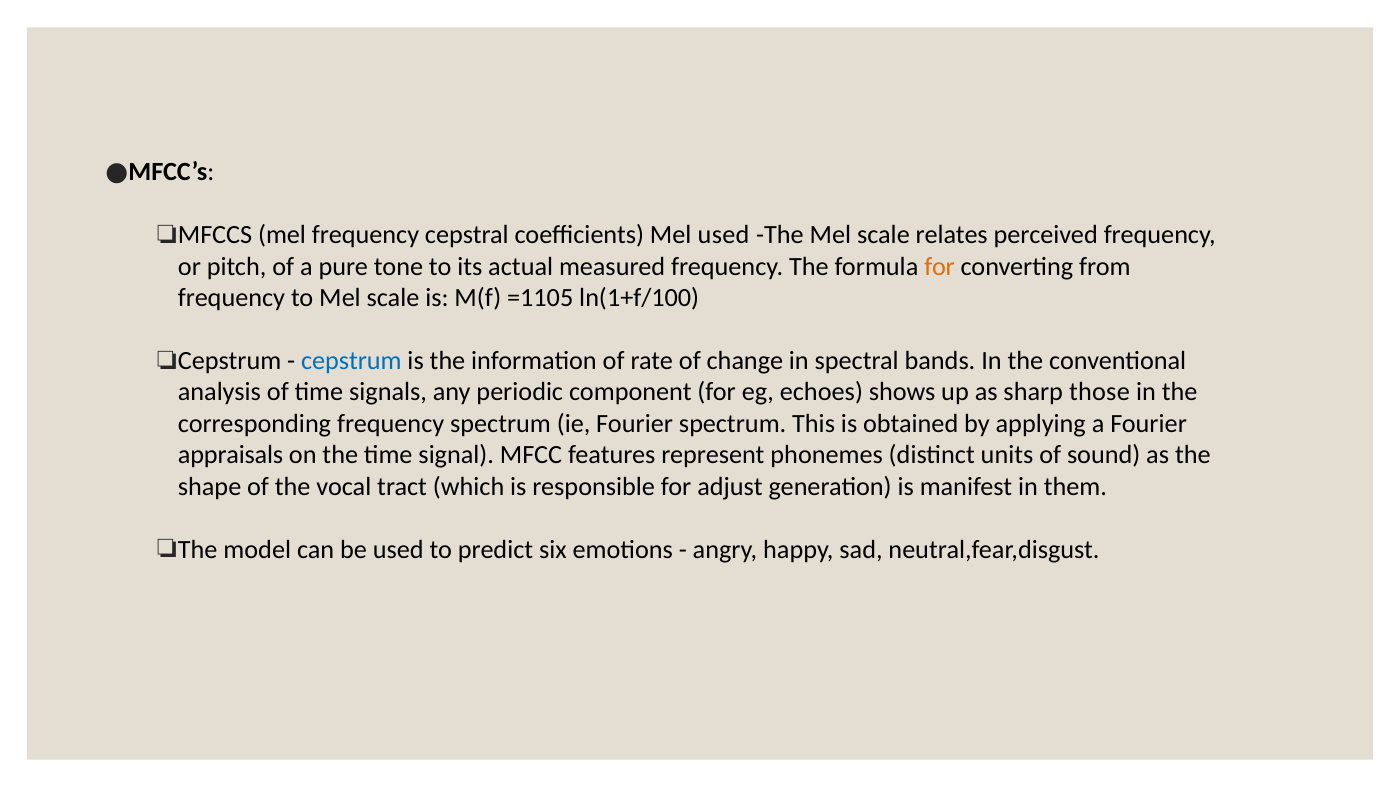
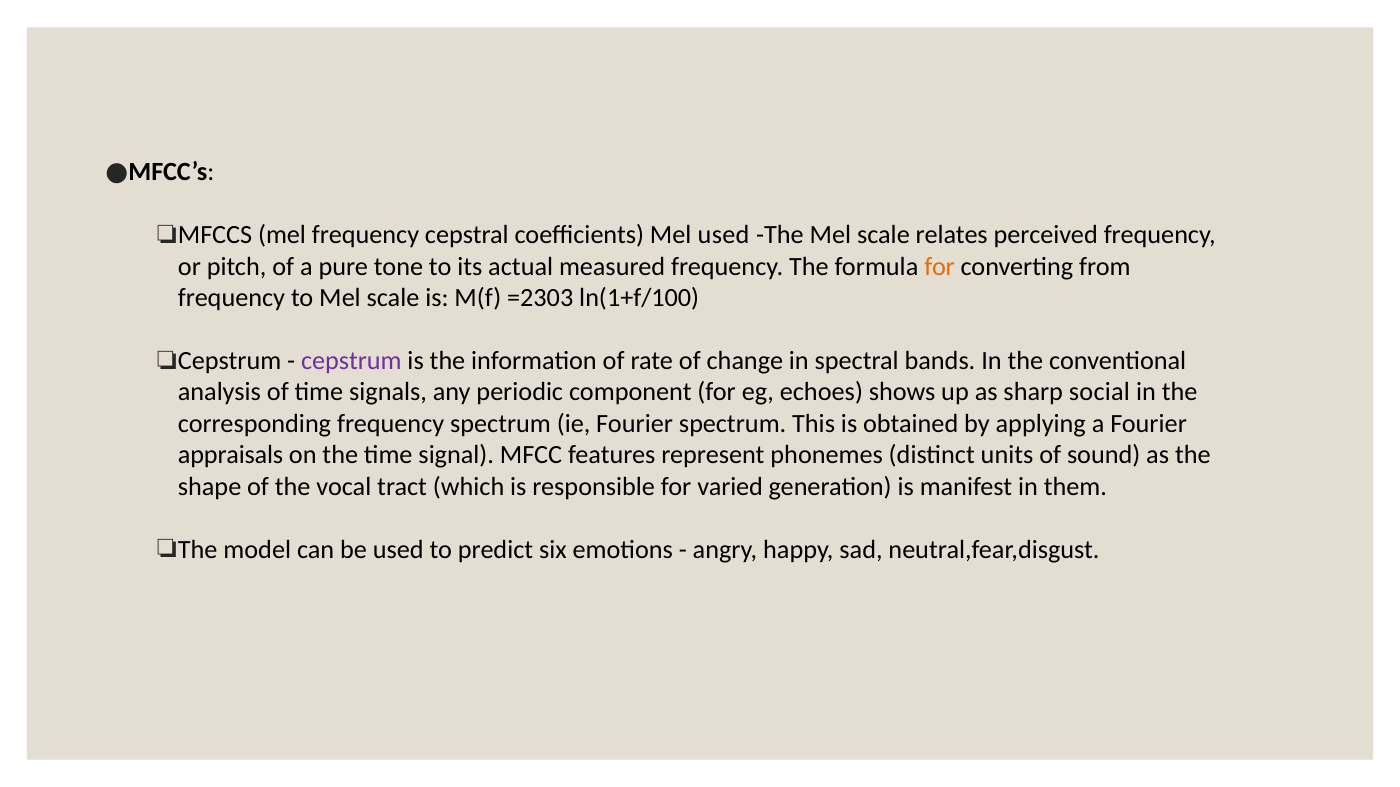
=1105: =1105 -> =2303
cepstrum colour: blue -> purple
those: those -> social
adjust: adjust -> varied
